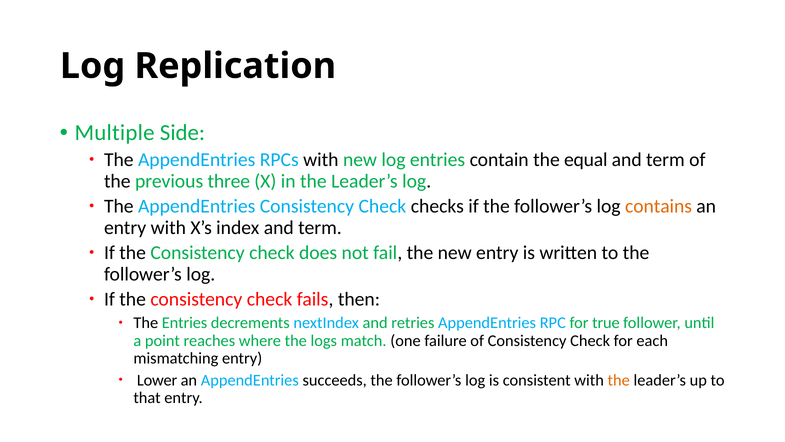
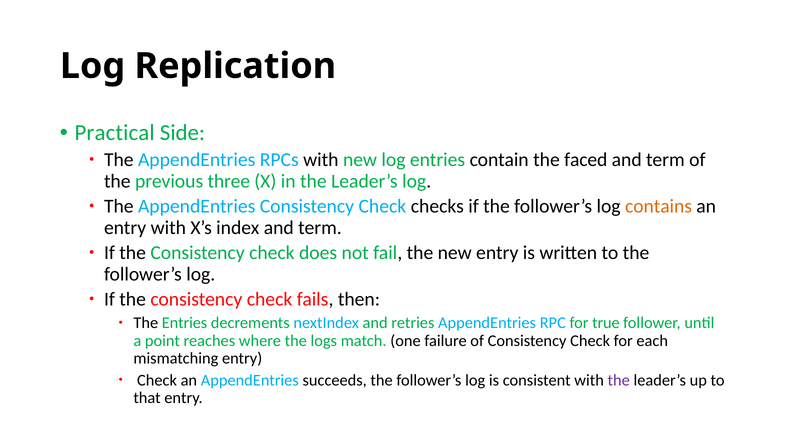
Multiple: Multiple -> Practical
equal: equal -> faced
Lower at (157, 380): Lower -> Check
the at (619, 380) colour: orange -> purple
